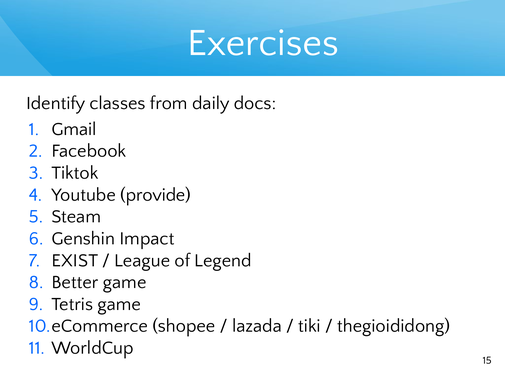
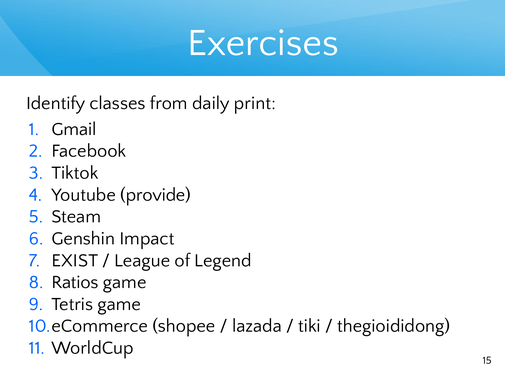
docs: docs -> print
Better: Better -> Ratios
